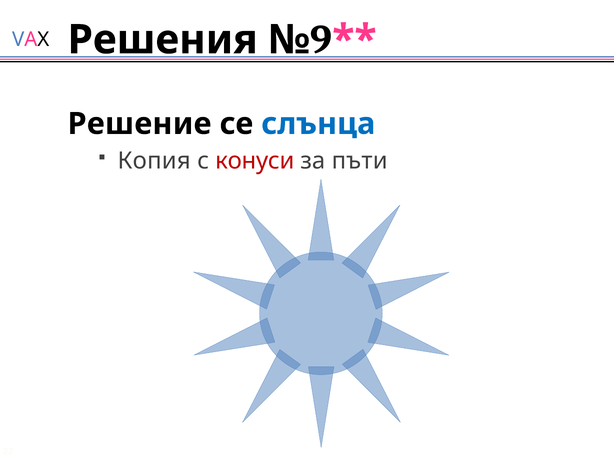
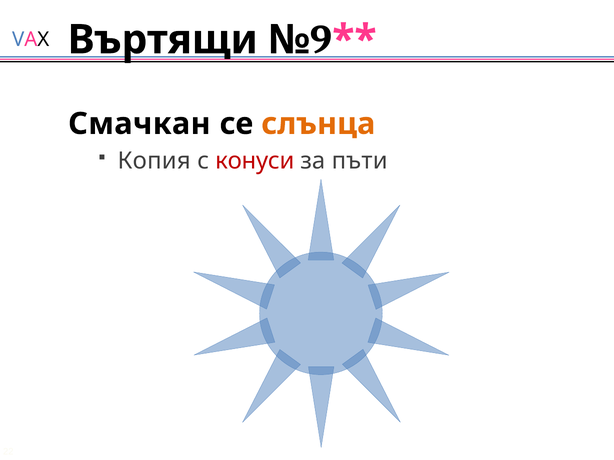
Решения: Решения -> Въртящи
Решение: Решение -> Смачкан
слънца colour: blue -> orange
